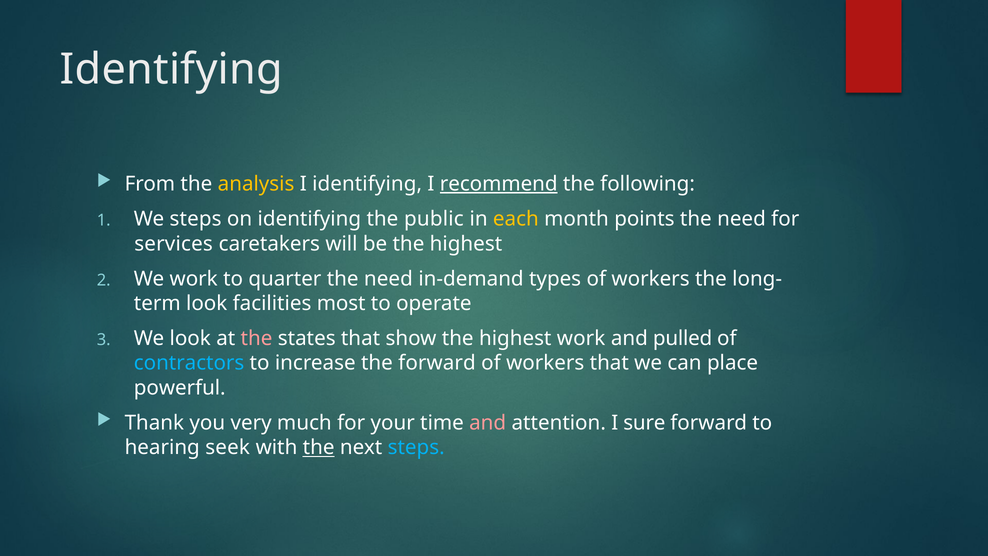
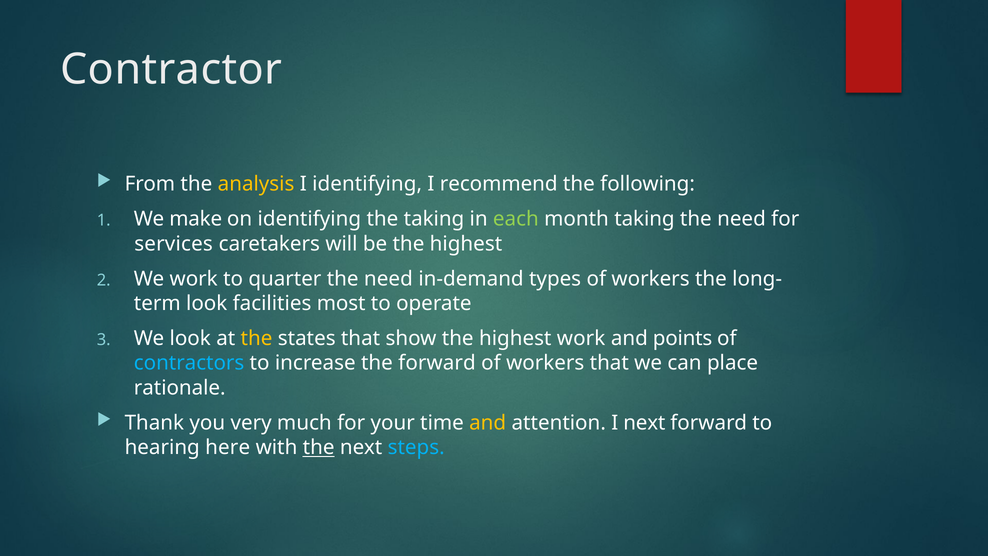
Identifying at (171, 69): Identifying -> Contractor
recommend underline: present -> none
We steps: steps -> make
the public: public -> taking
each colour: yellow -> light green
month points: points -> taking
the at (257, 338) colour: pink -> yellow
pulled: pulled -> points
powerful: powerful -> rationale
and at (488, 423) colour: pink -> yellow
I sure: sure -> next
seek: seek -> here
